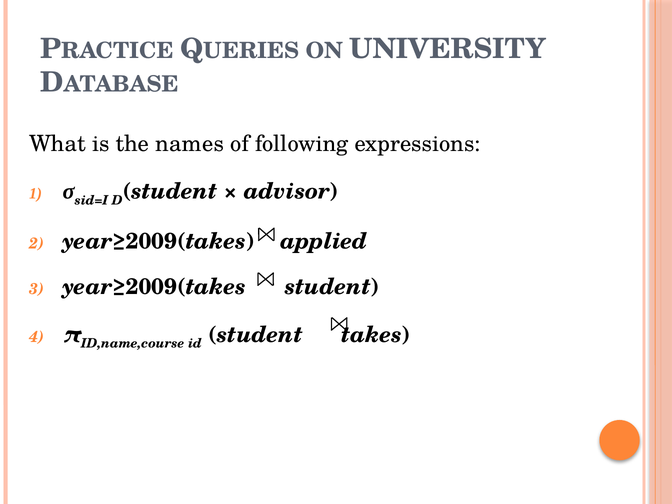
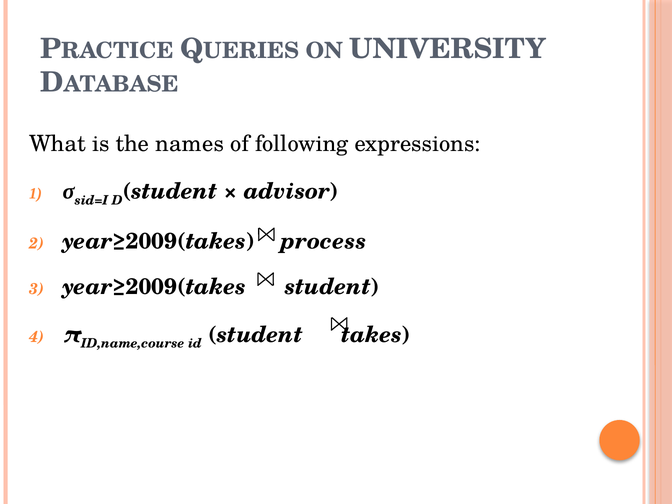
applied: applied -> process
